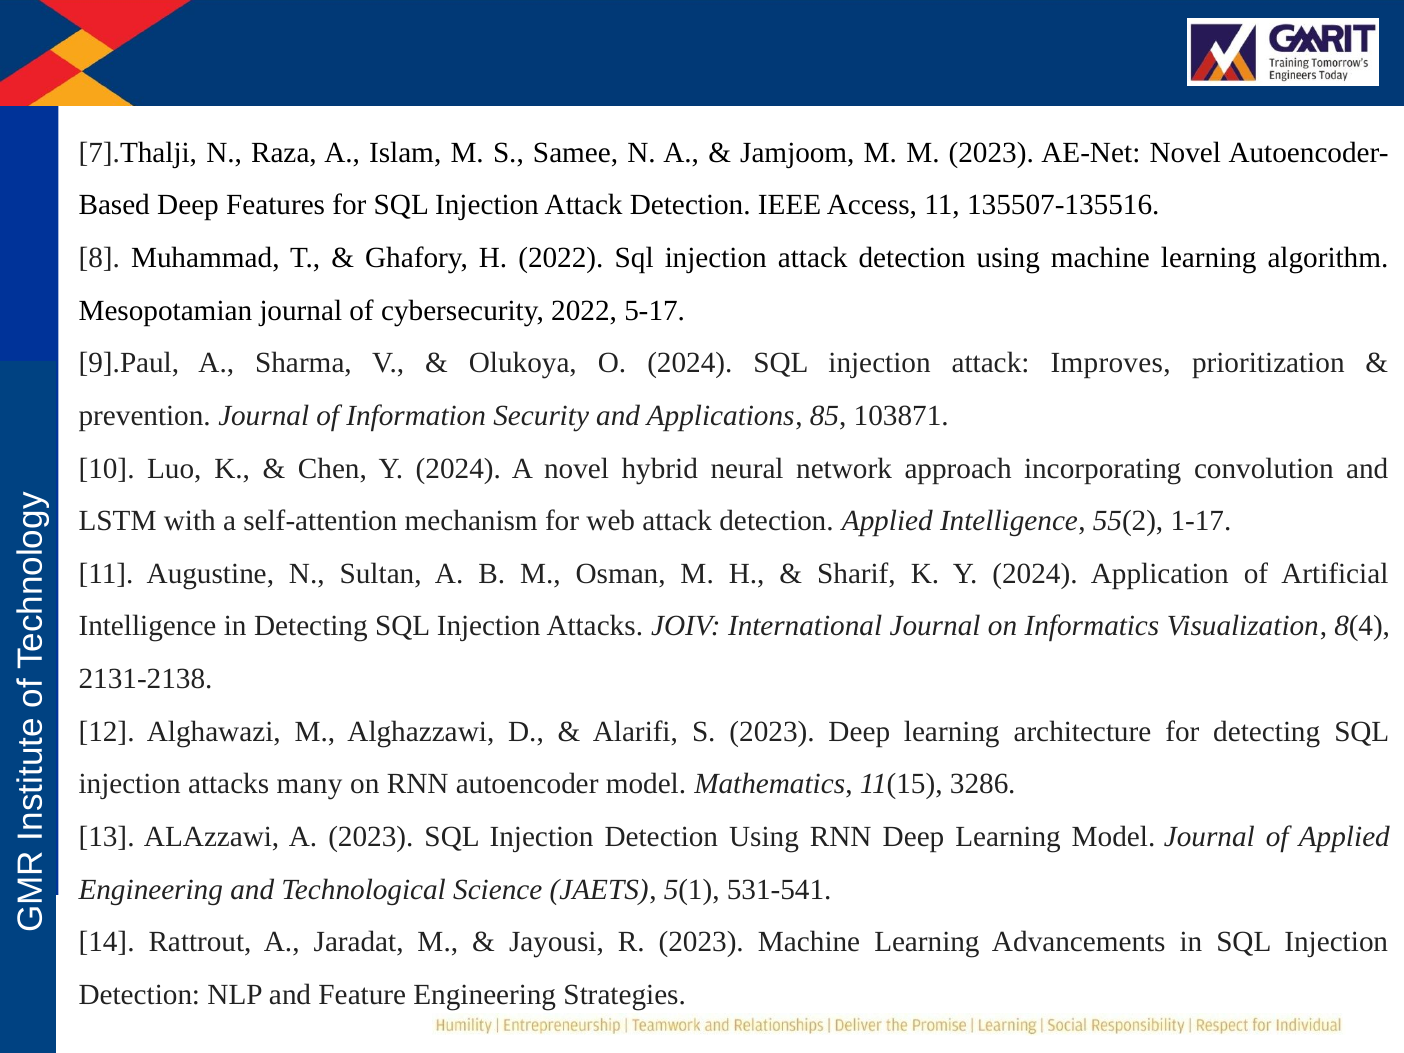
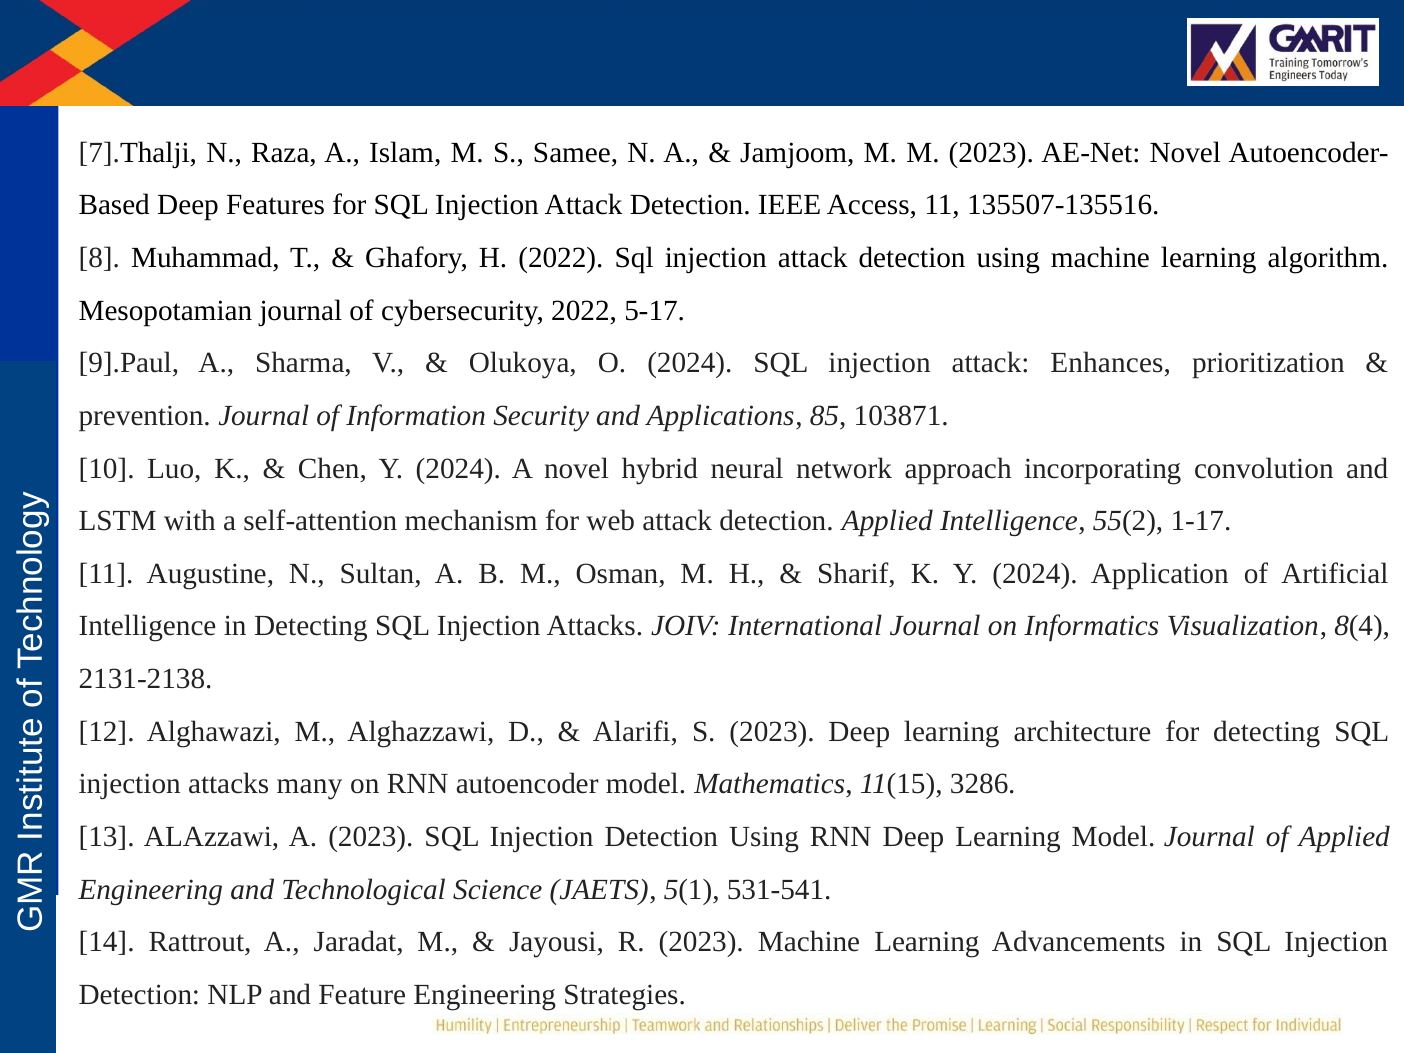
Improves: Improves -> Enhances
